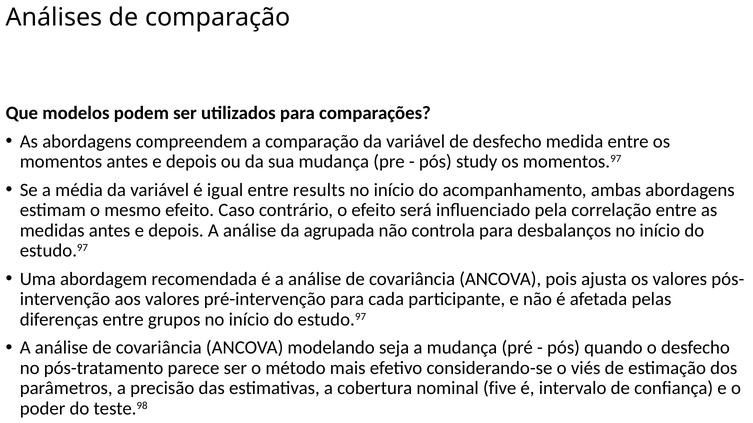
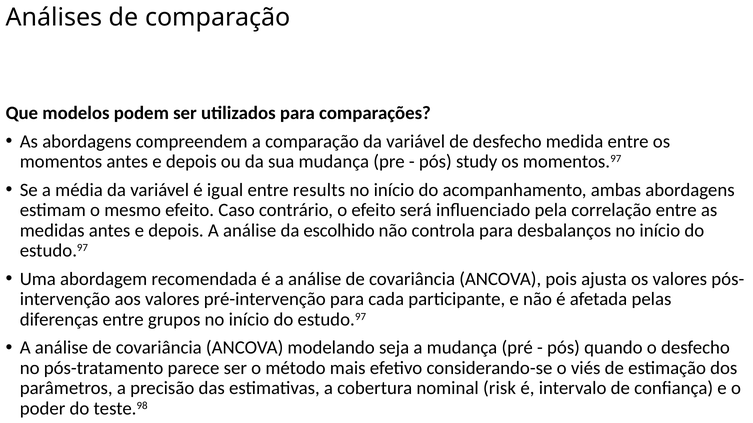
agrupada: agrupada -> escolhido
five: five -> risk
